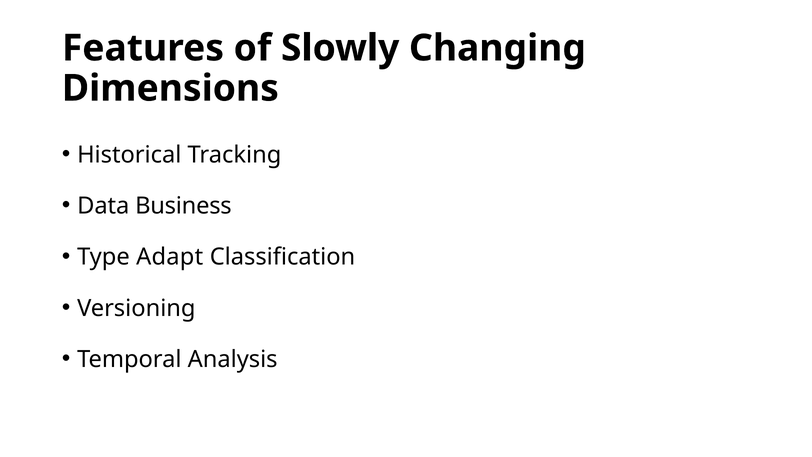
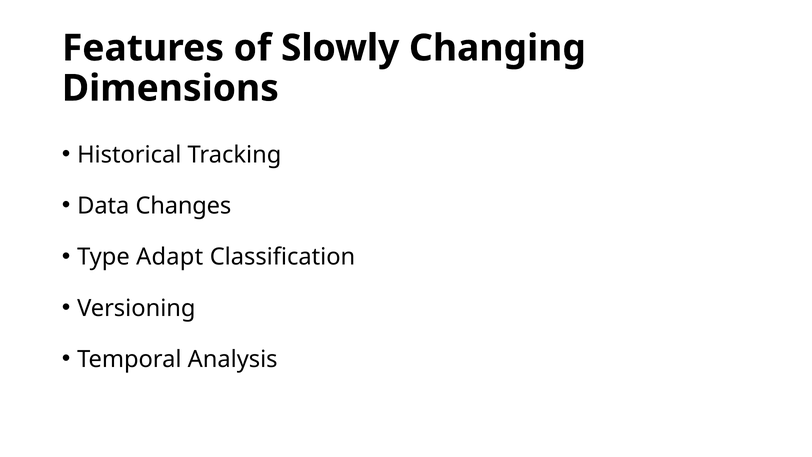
Business: Business -> Changes
